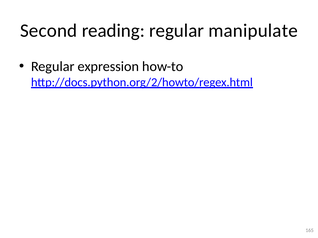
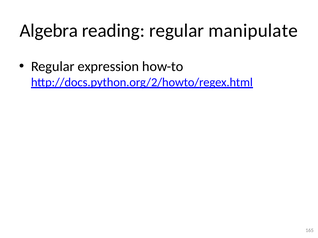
Second: Second -> Algebra
